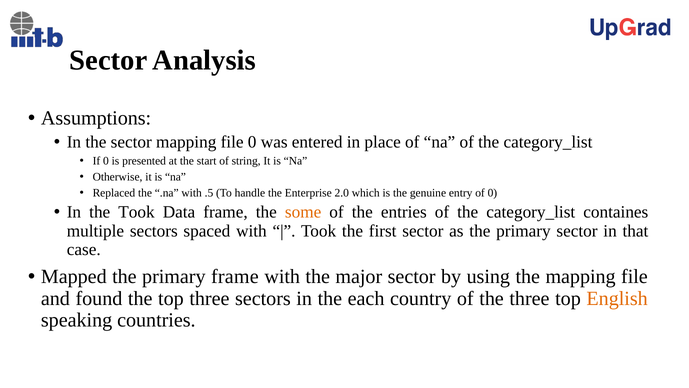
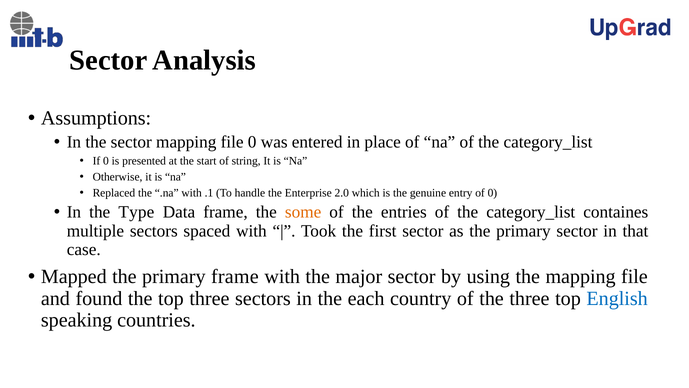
.5: .5 -> .1
the Took: Took -> Type
English colour: orange -> blue
